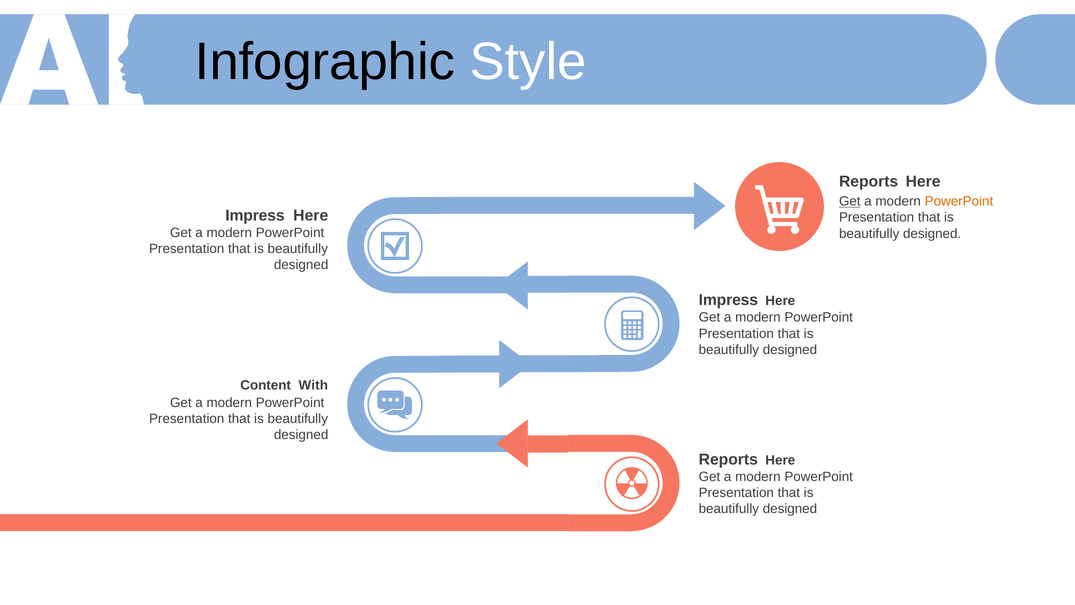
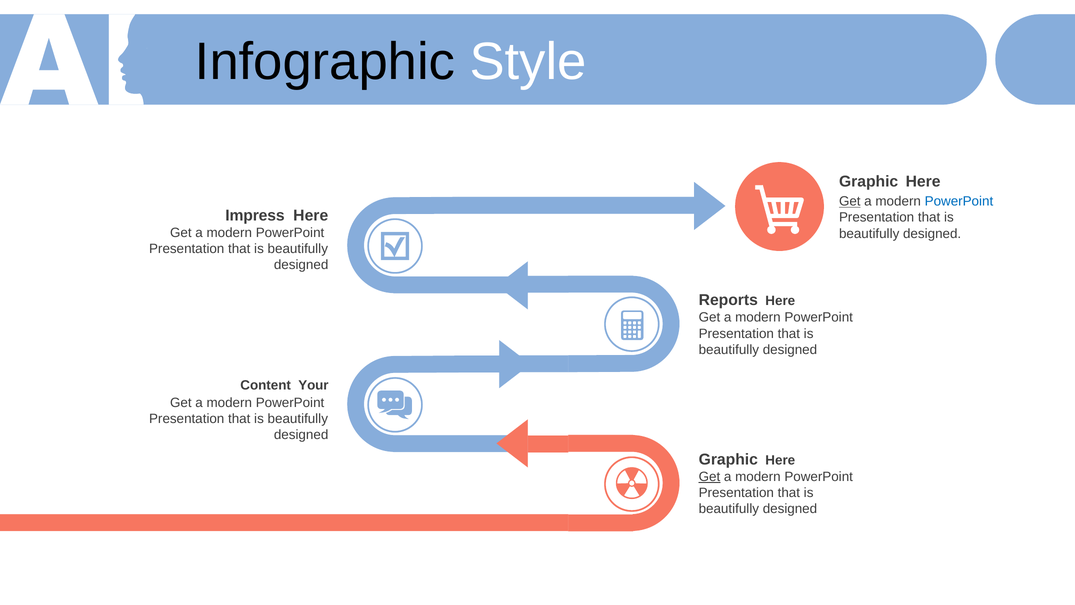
Reports at (869, 181): Reports -> Graphic
PowerPoint at (959, 201) colour: orange -> blue
Impress at (728, 300): Impress -> Reports
With: With -> Your
Reports at (728, 459): Reports -> Graphic
Get at (709, 477) underline: none -> present
